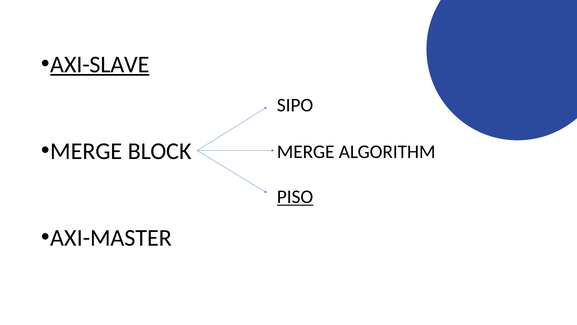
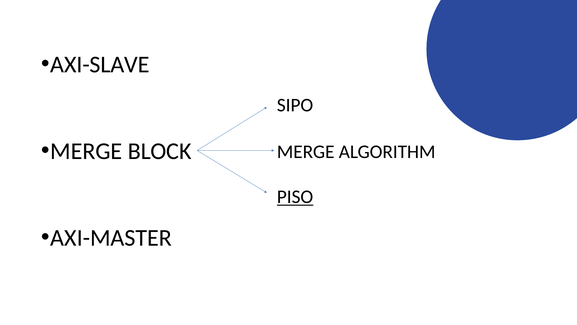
AXI-SLAVE underline: present -> none
